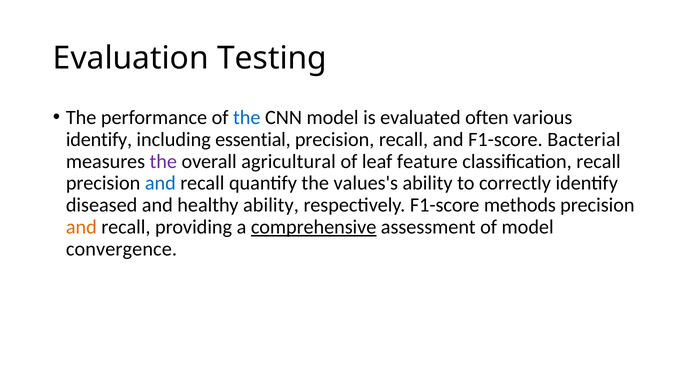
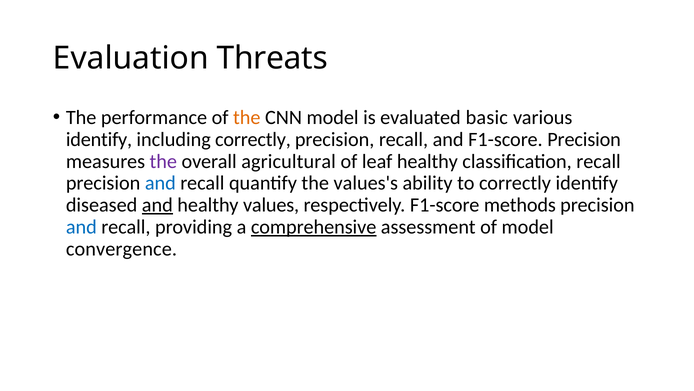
Testing: Testing -> Threats
the at (247, 117) colour: blue -> orange
often: often -> basic
including essential: essential -> correctly
F1-score Bacterial: Bacterial -> Precision
leaf feature: feature -> healthy
and at (157, 205) underline: none -> present
healthy ability: ability -> values
and at (81, 227) colour: orange -> blue
